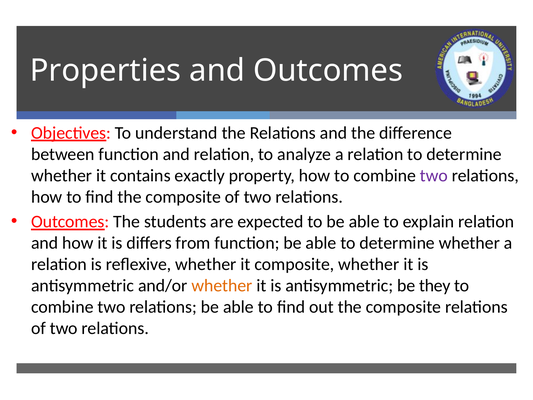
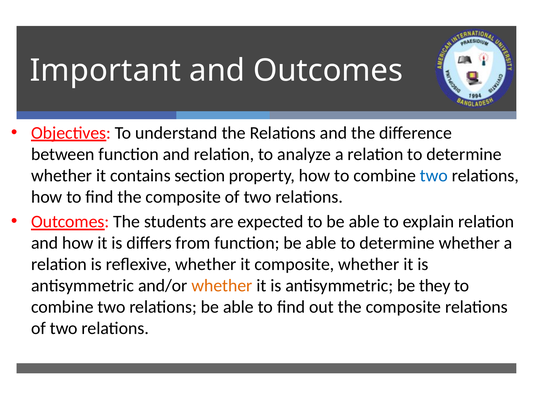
Properties: Properties -> Important
exactly: exactly -> section
two at (434, 175) colour: purple -> blue
